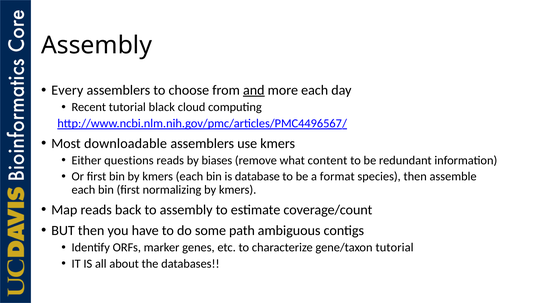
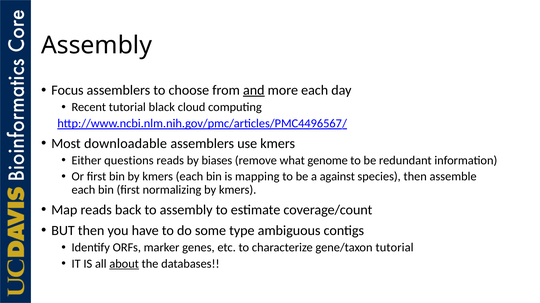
Every: Every -> Focus
content: content -> genome
database: database -> mapping
format: format -> against
path: path -> type
about underline: none -> present
